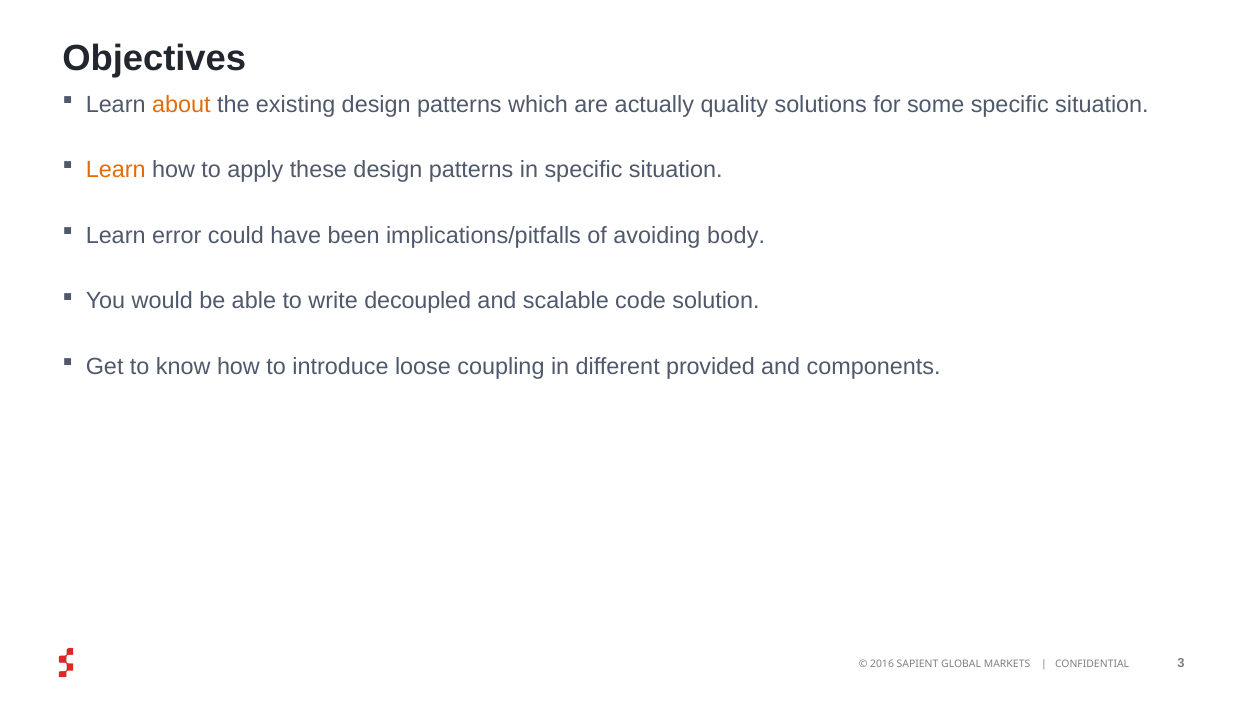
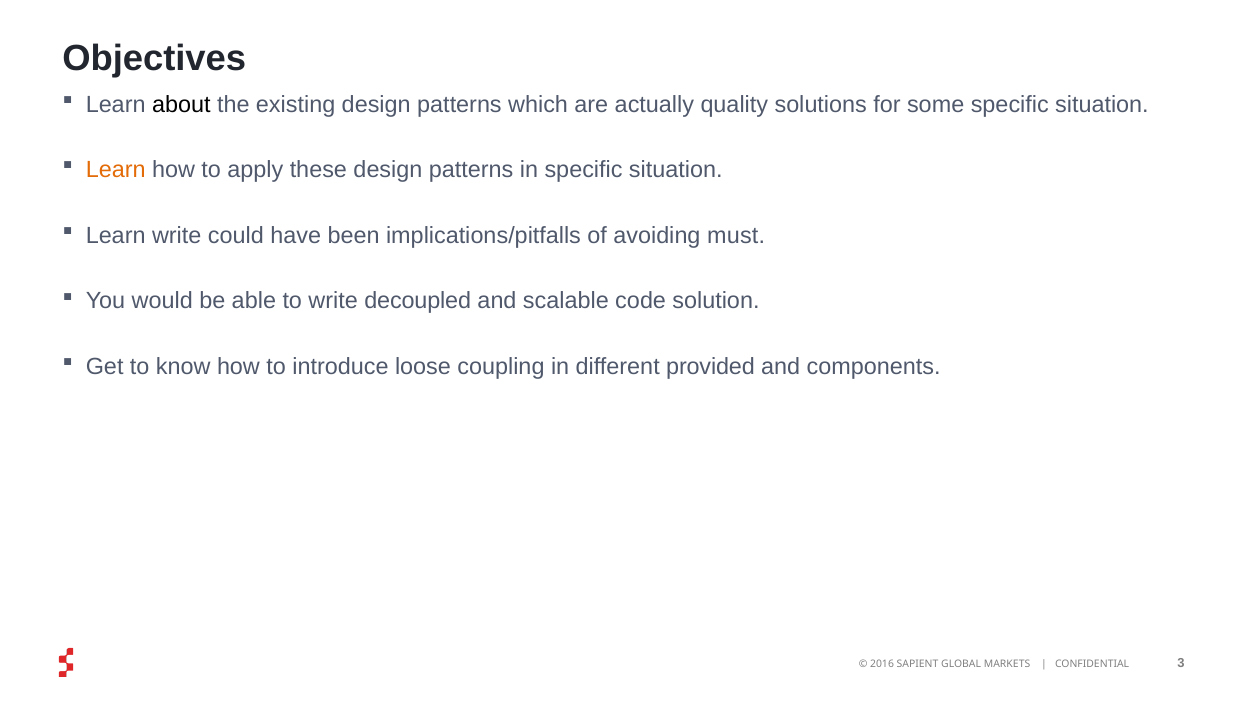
about colour: orange -> black
Learn error: error -> write
body: body -> must
